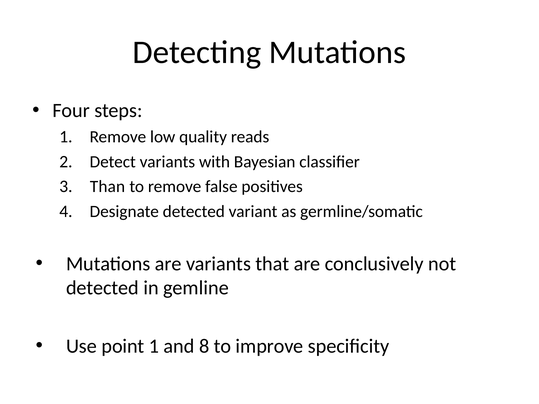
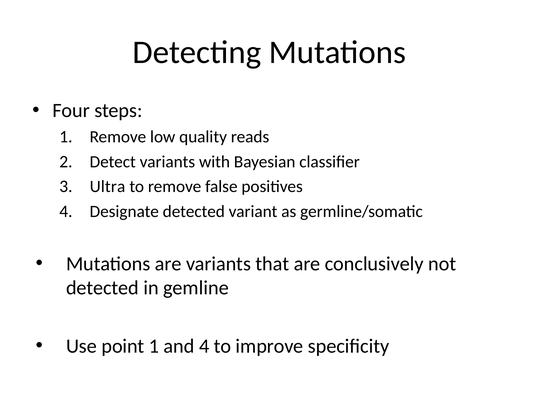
Than: Than -> Ultra
and 8: 8 -> 4
